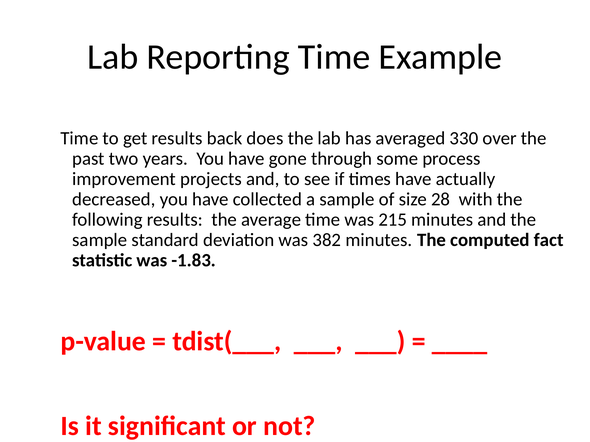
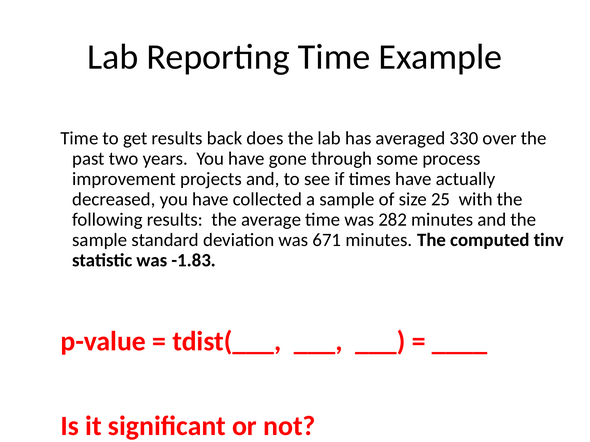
28: 28 -> 25
215: 215 -> 282
382: 382 -> 671
fact: fact -> tinv
